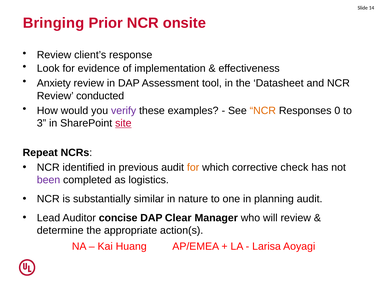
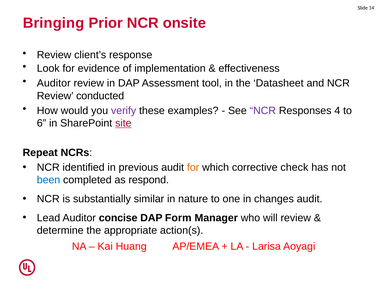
Anxiety at (54, 83): Anxiety -> Auditor
NCR at (263, 110) colour: orange -> purple
0: 0 -> 4
3: 3 -> 6
been colour: purple -> blue
logistics: logistics -> respond
planning: planning -> changes
Clear: Clear -> Form
